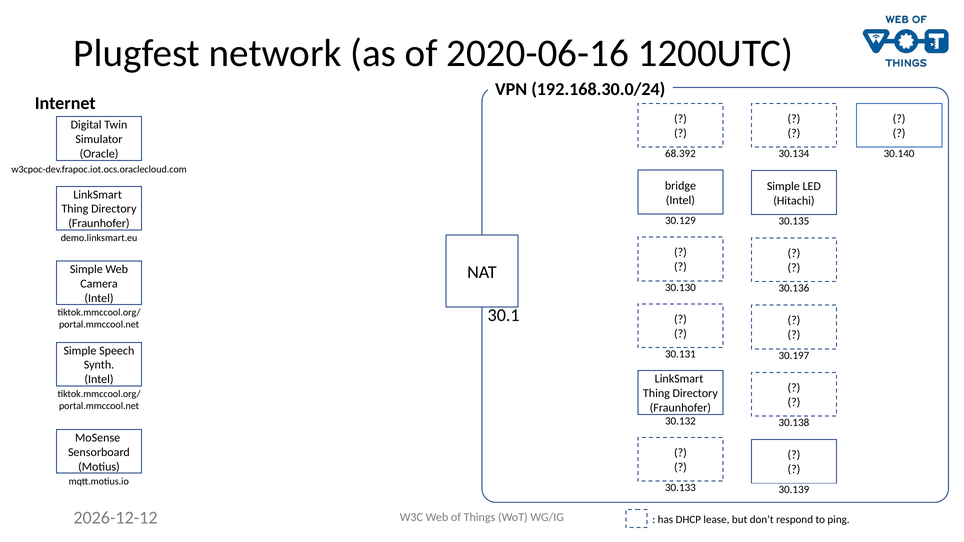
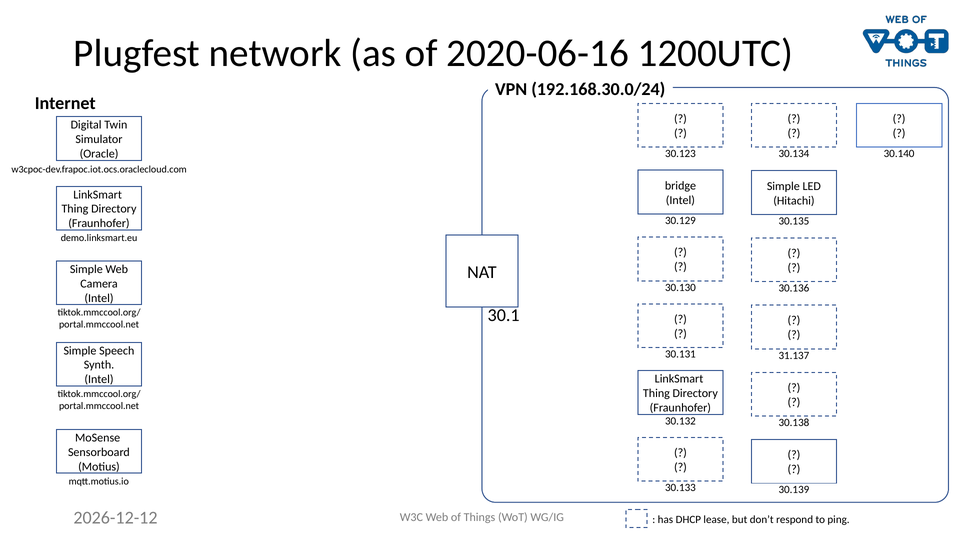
68.392: 68.392 -> 30.123
30.197: 30.197 -> 31.137
